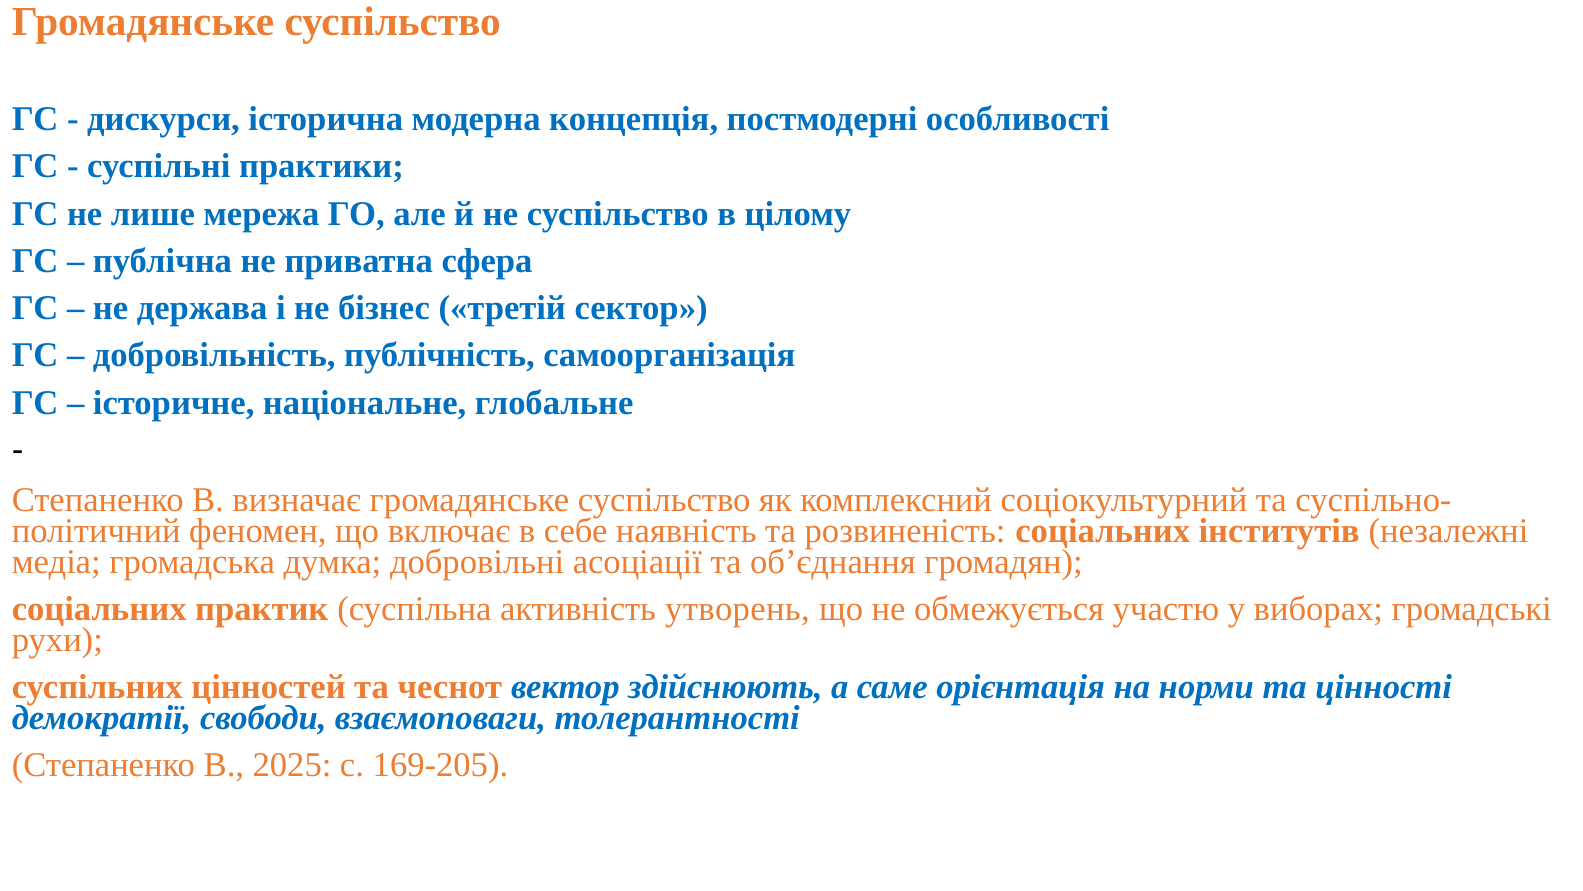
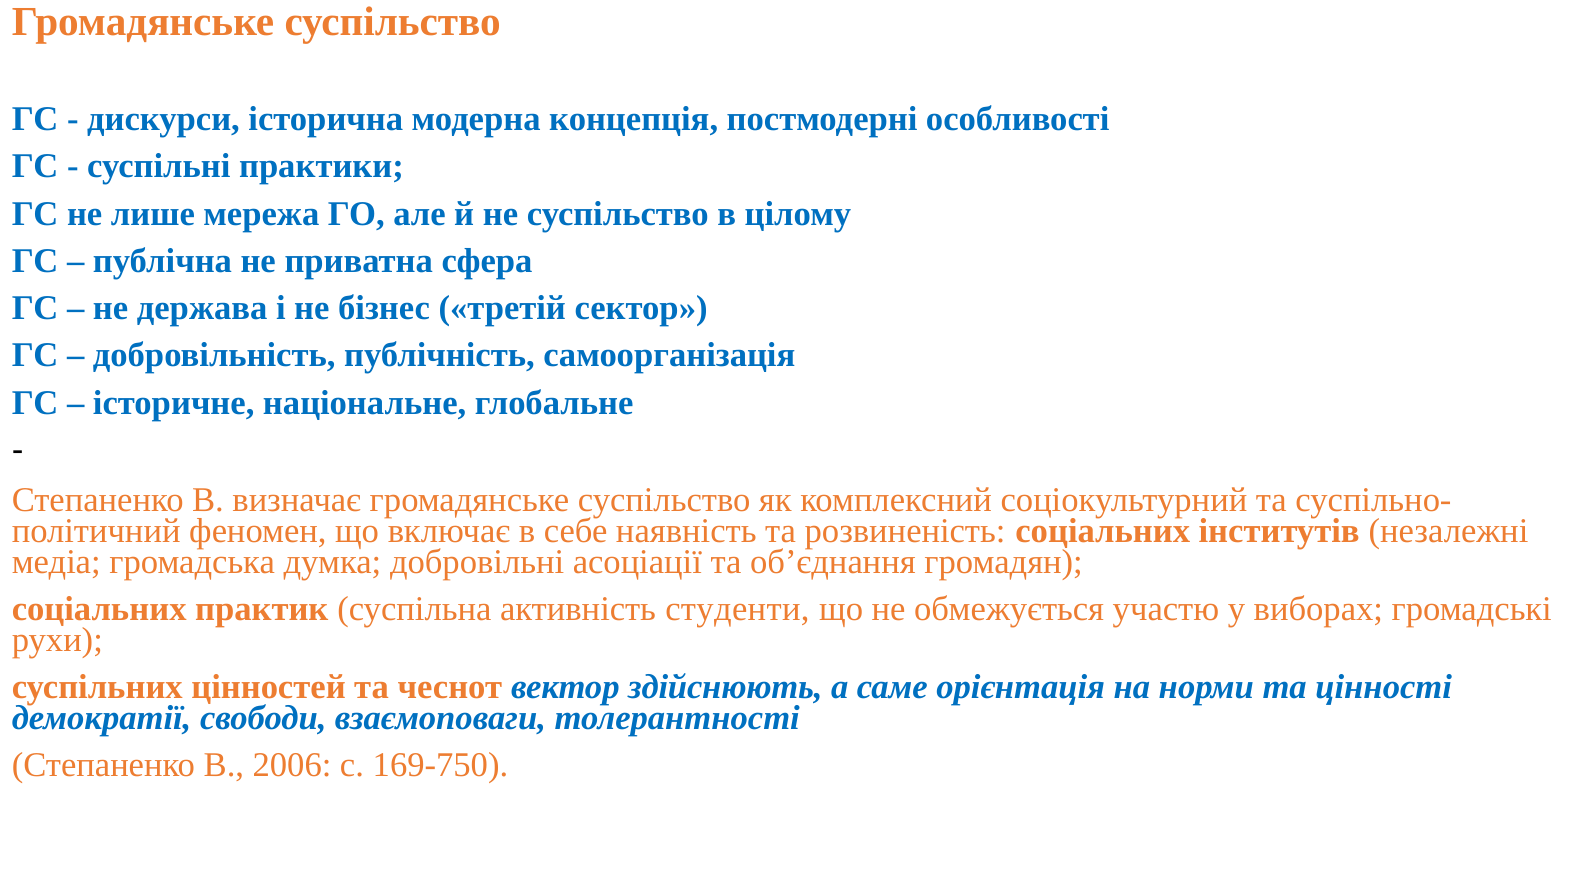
утворень: утворень -> студенти
2025: 2025 -> 2006
169-205: 169-205 -> 169-750
